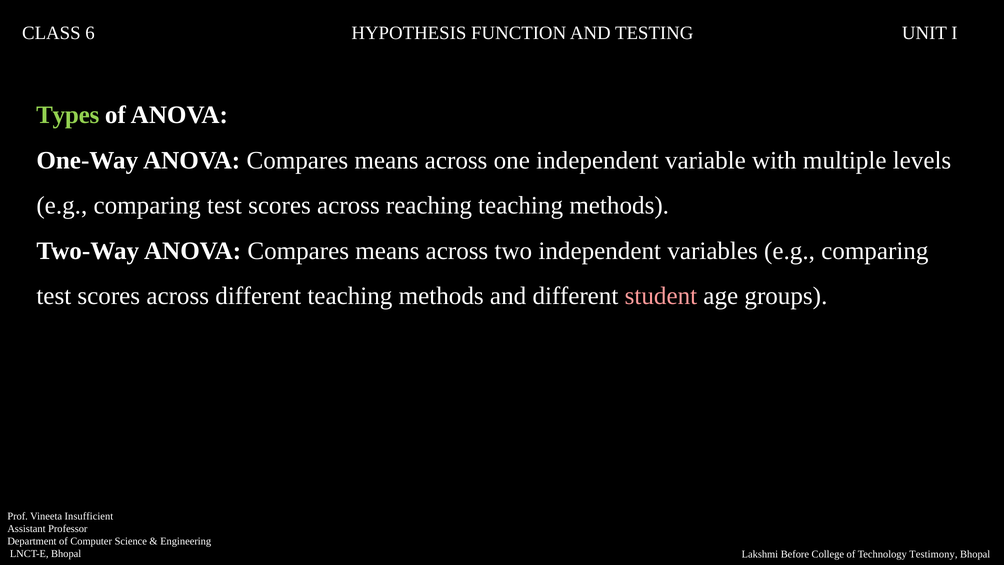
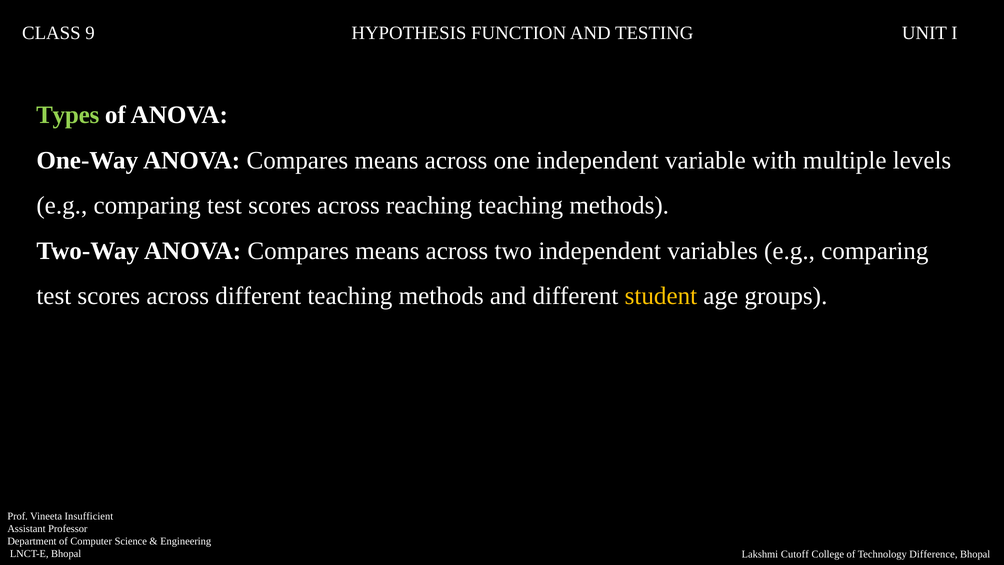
6: 6 -> 9
student colour: pink -> yellow
Before: Before -> Cutoff
Testimony: Testimony -> Difference
